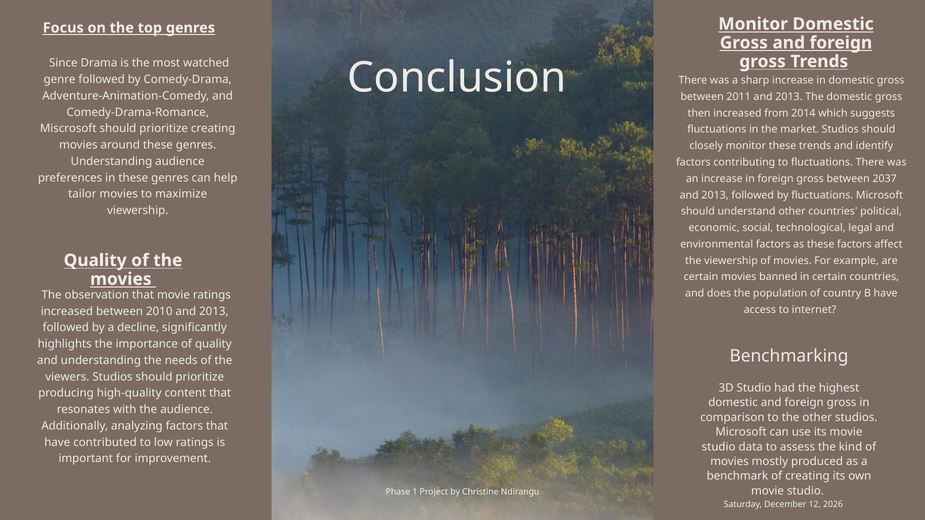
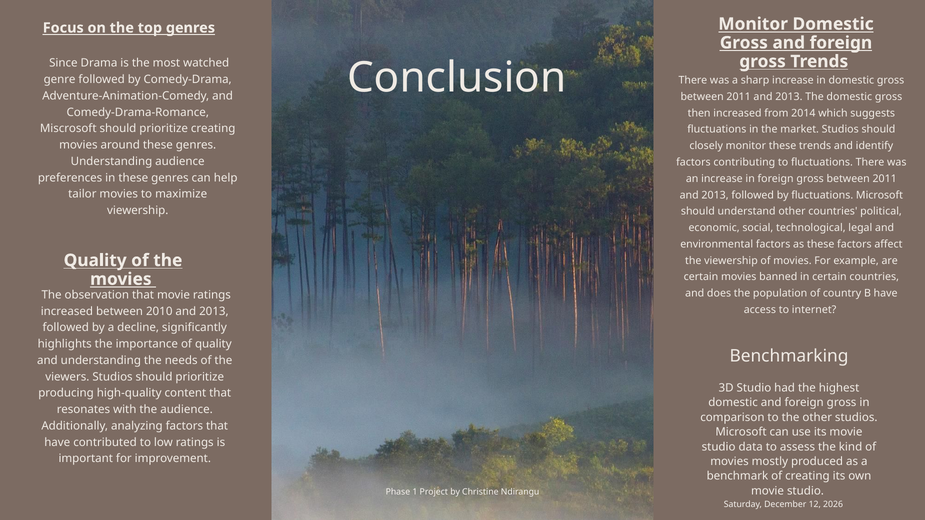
foreign gross between 2037: 2037 -> 2011
